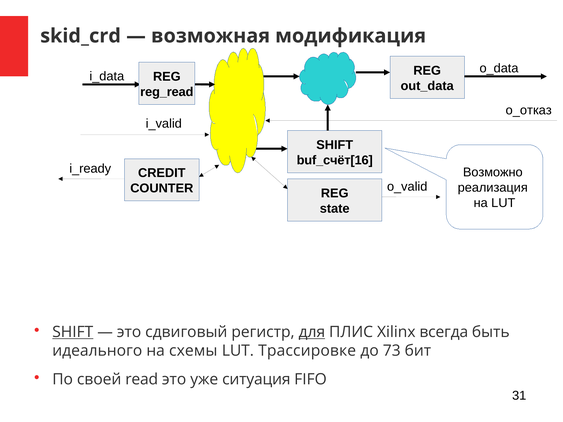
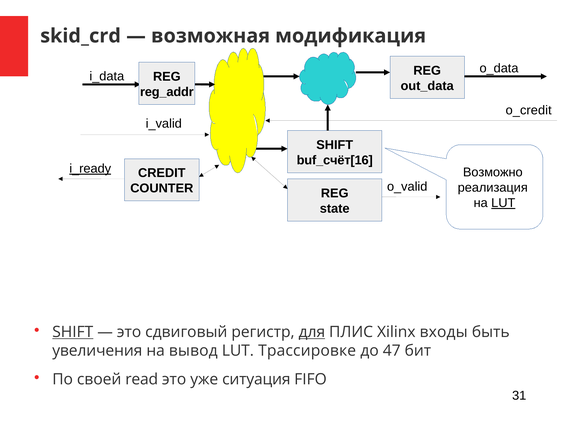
reg_read: reg_read -> reg_addr
o_отказ: o_отказ -> o_credit
i_ready underline: none -> present
LUT at (503, 203) underline: none -> present
всегда: всегда -> входы
идеального: идеального -> увеличения
схемы: схемы -> вывод
73: 73 -> 47
